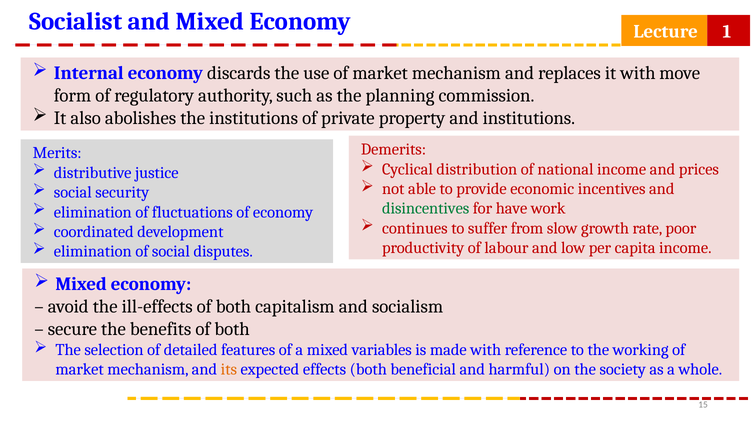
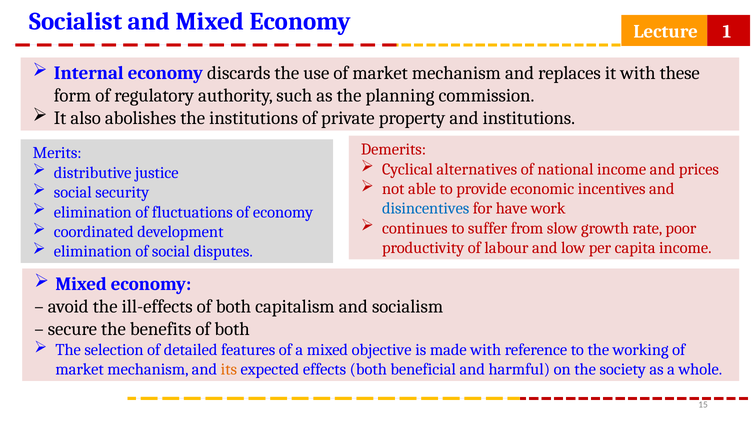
move: move -> these
distribution: distribution -> alternatives
disincentives colour: green -> blue
variables: variables -> objective
